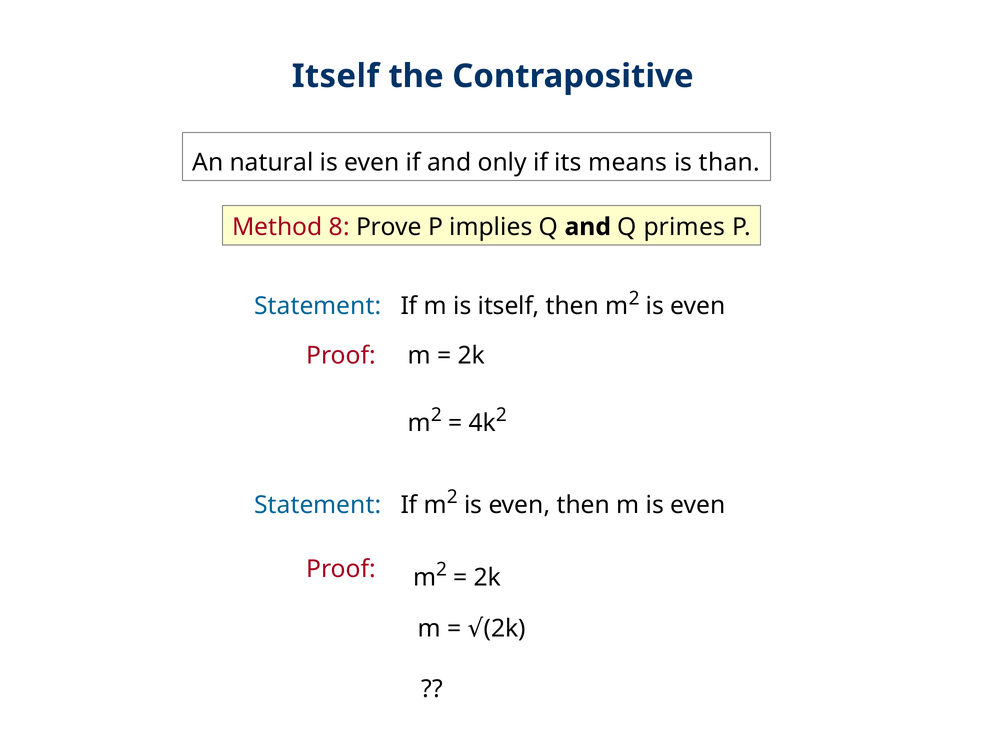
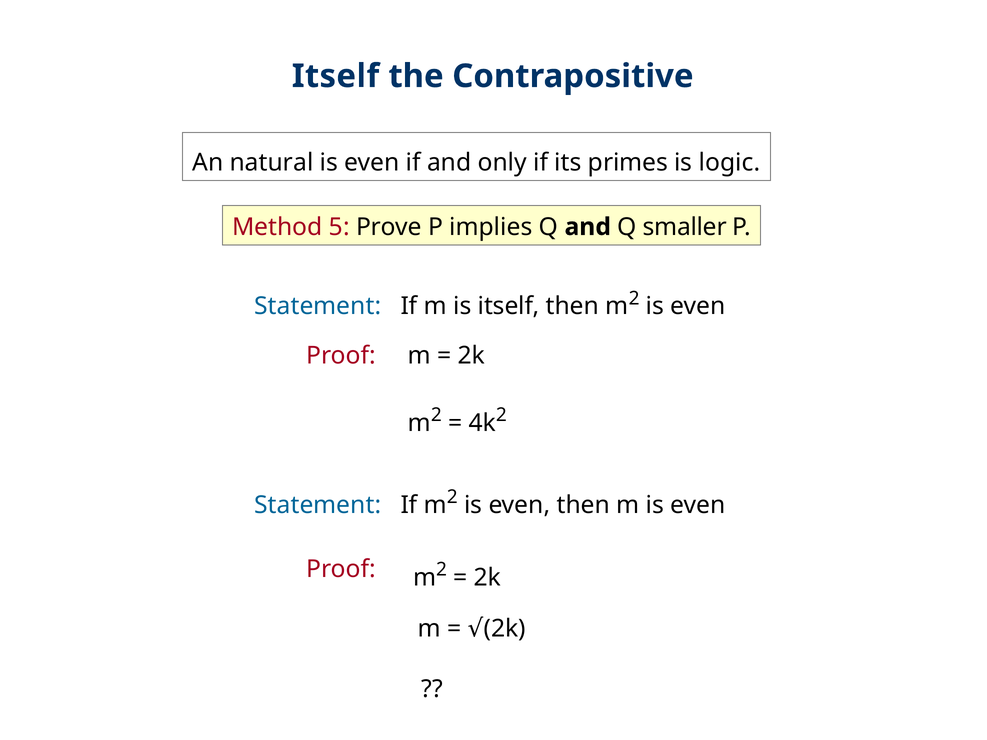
means: means -> primes
than: than -> logic
8: 8 -> 5
primes: primes -> smaller
